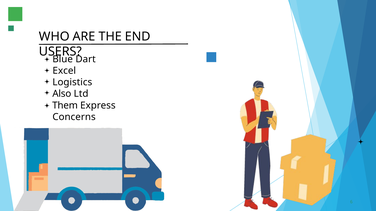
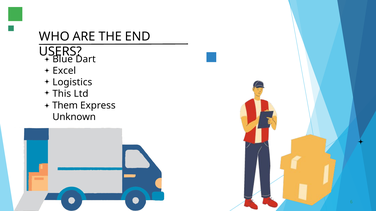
Also: Also -> This
Concerns: Concerns -> Unknown
